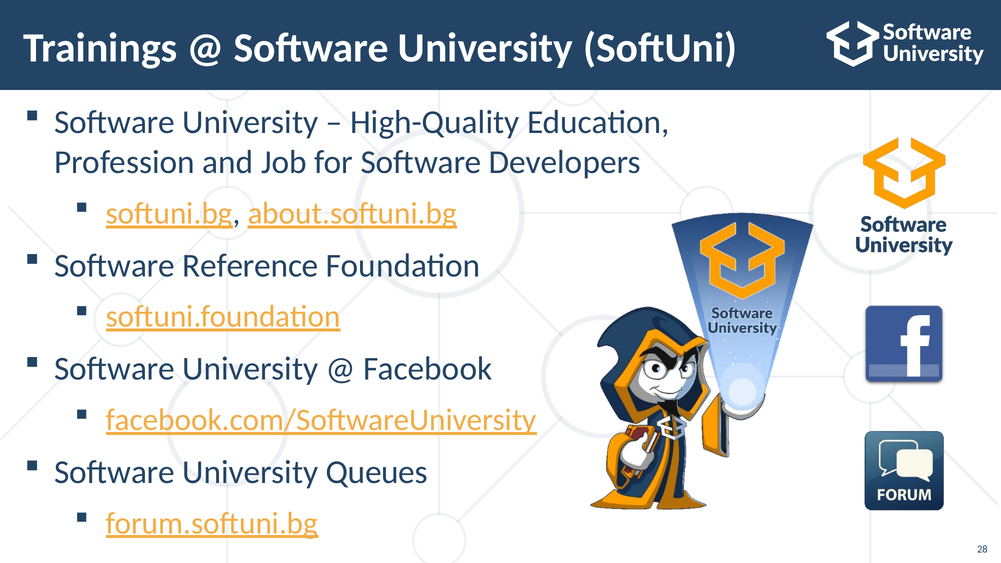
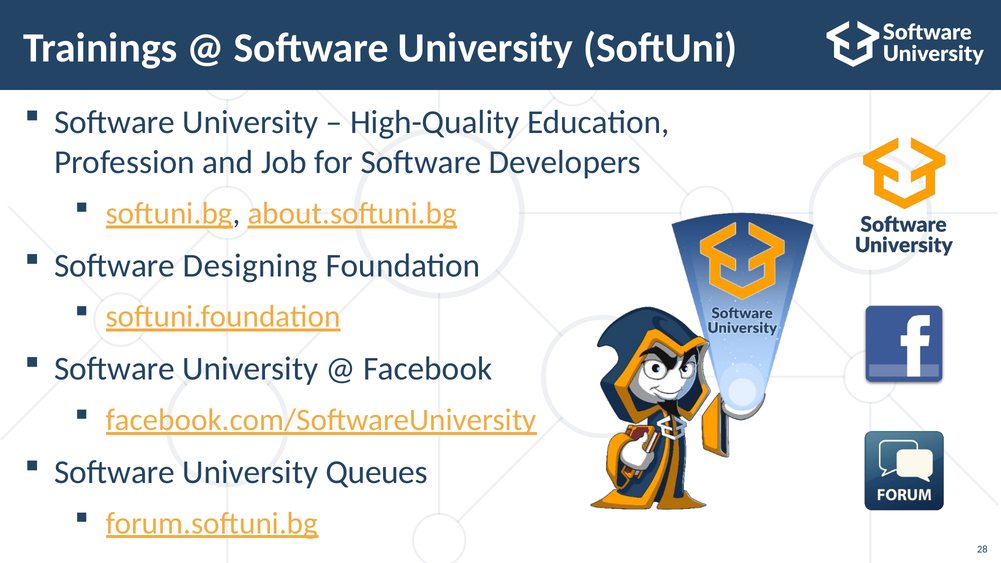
Reference: Reference -> Designing
